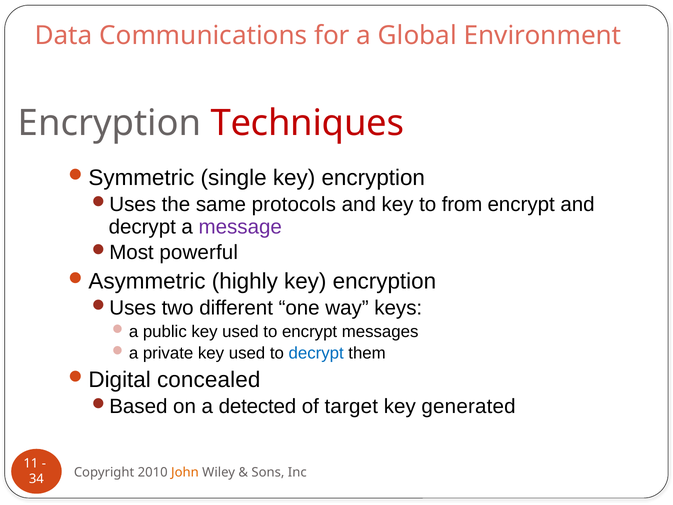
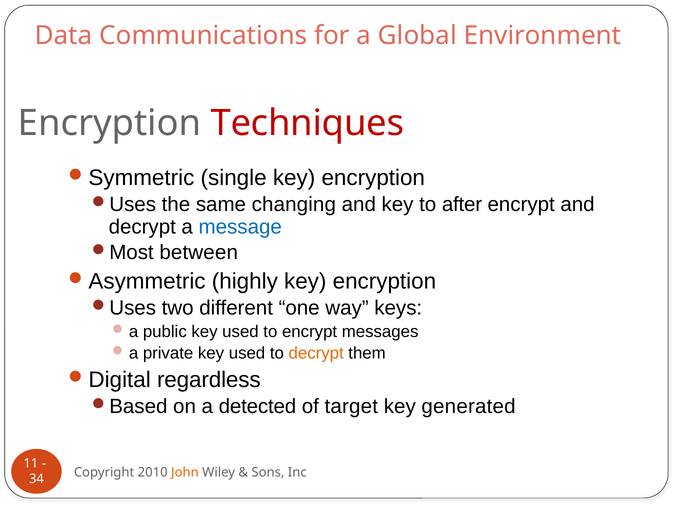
protocols: protocols -> changing
from: from -> after
message colour: purple -> blue
powerful: powerful -> between
decrypt at (316, 353) colour: blue -> orange
concealed: concealed -> regardless
